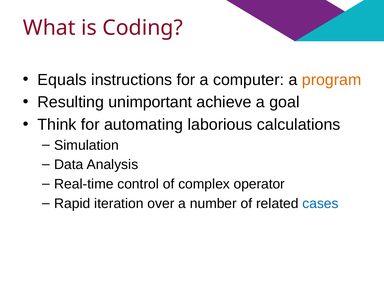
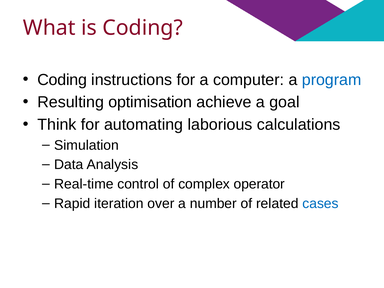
Equals at (62, 80): Equals -> Coding
program colour: orange -> blue
unimportant: unimportant -> optimisation
